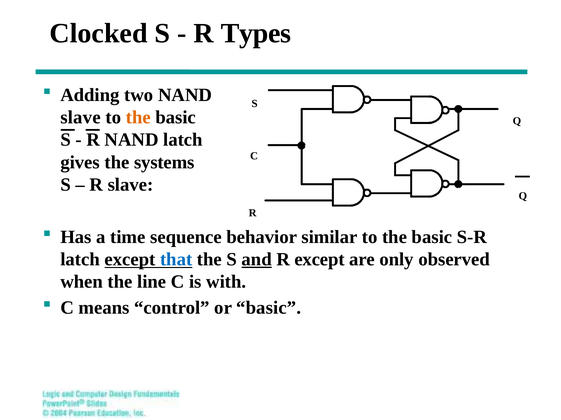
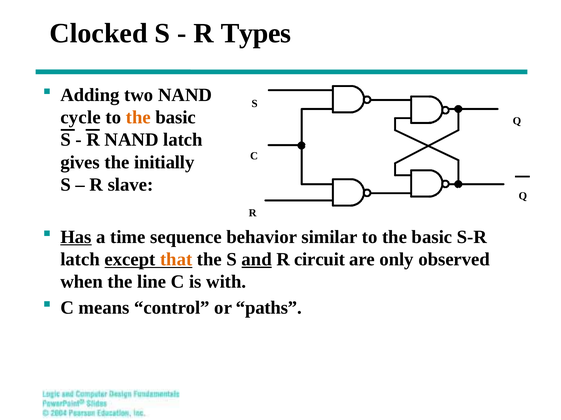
slave at (81, 118): slave -> cycle
systems: systems -> initially
Has underline: none -> present
that colour: blue -> orange
R except: except -> circuit
or basic: basic -> paths
